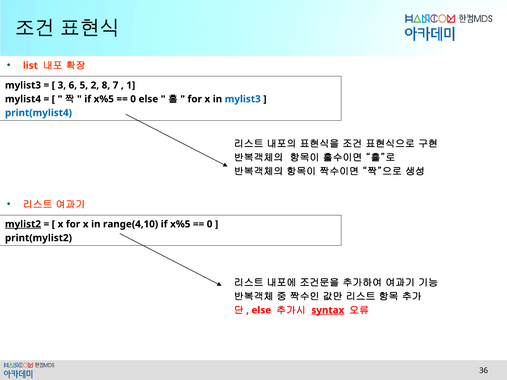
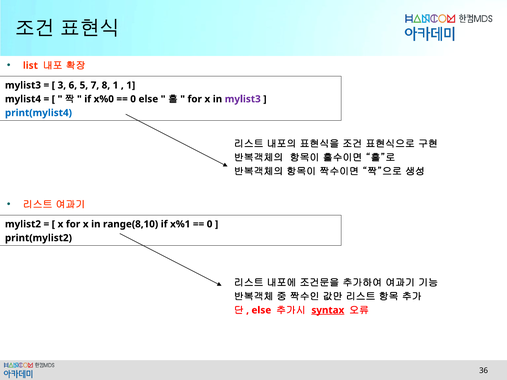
2: 2 -> 7
8 7: 7 -> 1
x%5 at (104, 99): x%5 -> x%0
mylist3 at (243, 99) colour: blue -> purple
mylist2 underline: present -> none
range(4,10: range(4,10 -> range(8,10
x%5 at (180, 224): x%5 -> x%1
